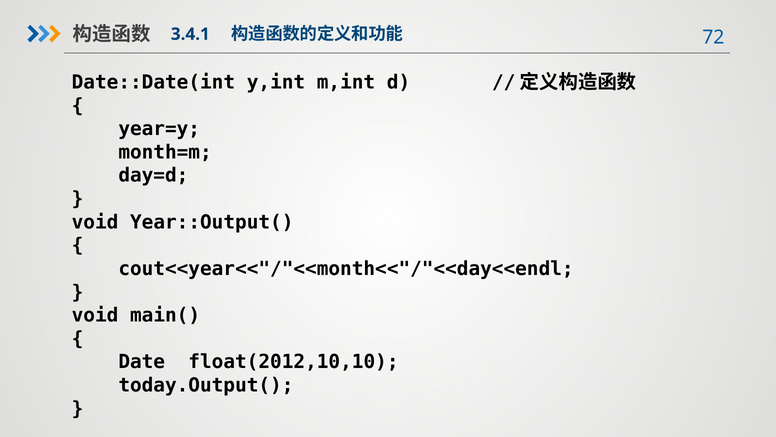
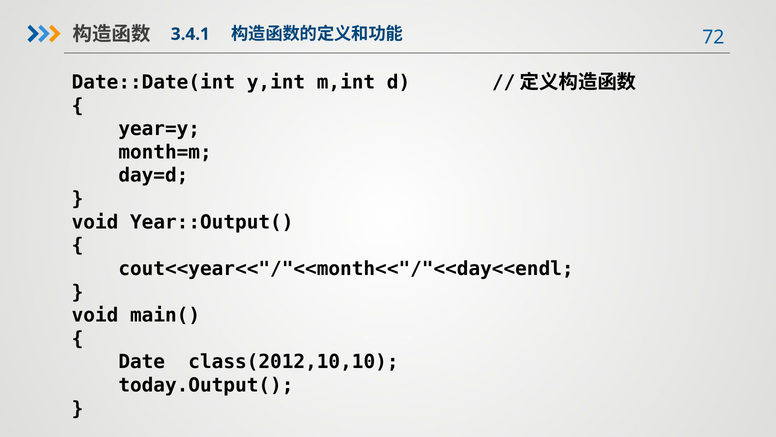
float(2012,10,10: float(2012,10,10 -> class(2012,10,10
